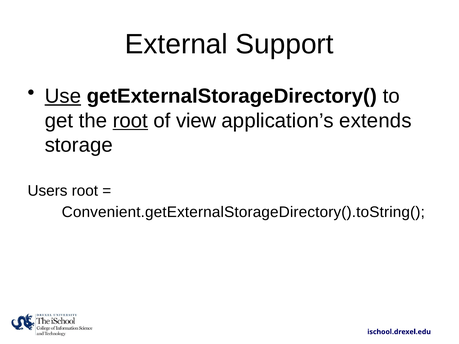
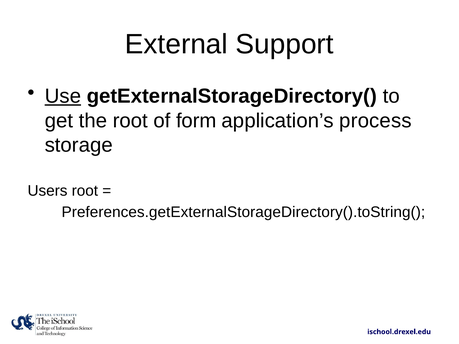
root at (130, 121) underline: present -> none
view: view -> form
extends: extends -> process
Convenient.getExternalStorageDirectory().toString(: Convenient.getExternalStorageDirectory().toString( -> Preferences.getExternalStorageDirectory().toString(
